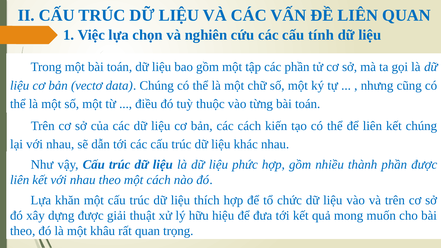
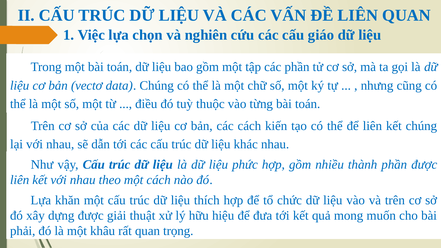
tính: tính -> giáo
theo at (23, 231): theo -> phải
